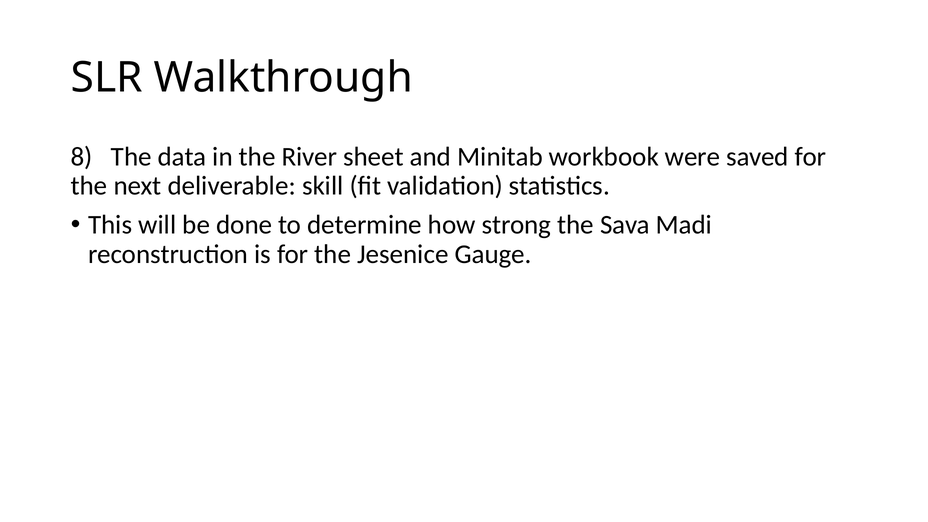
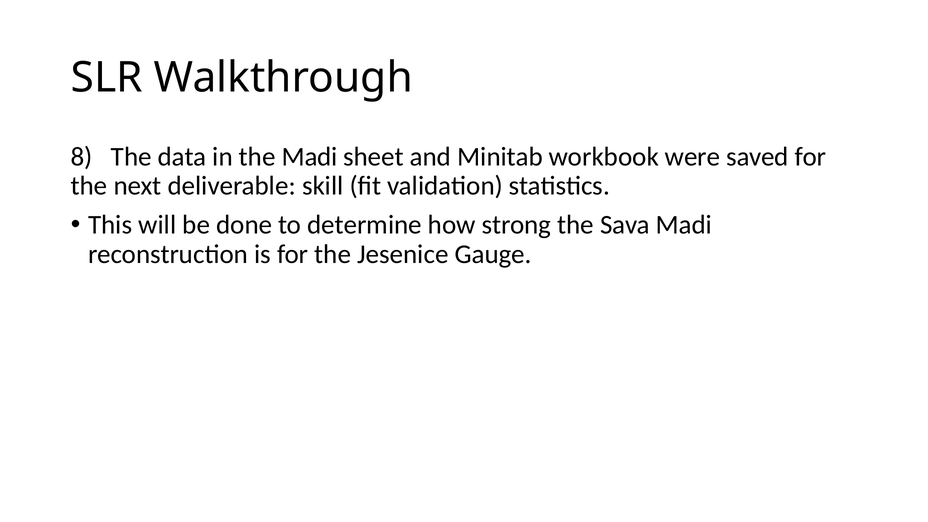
the River: River -> Madi
